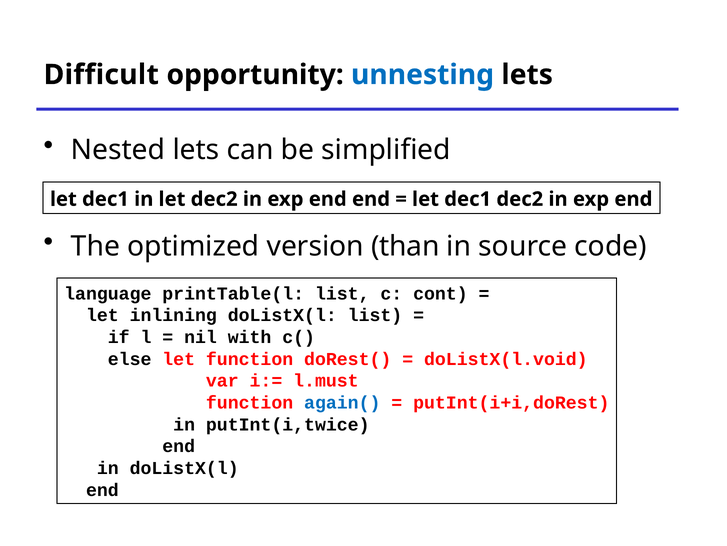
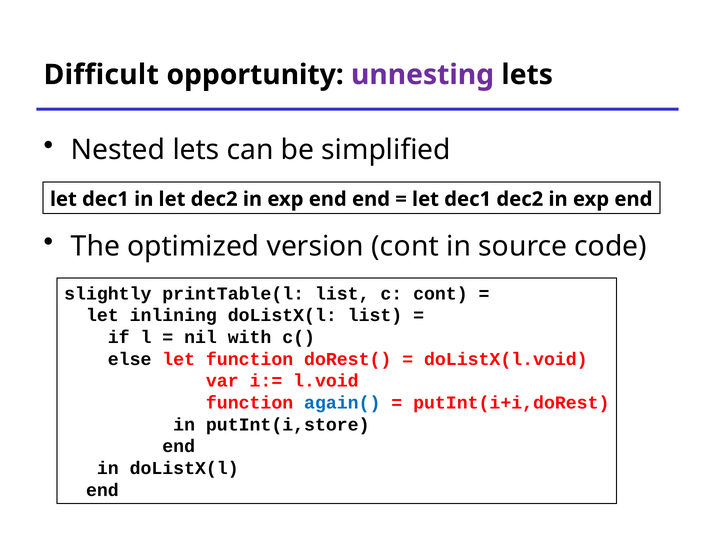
unnesting colour: blue -> purple
version than: than -> cont
language: language -> slightly
l.must: l.must -> l.void
putInt(i,twice: putInt(i,twice -> putInt(i,store
